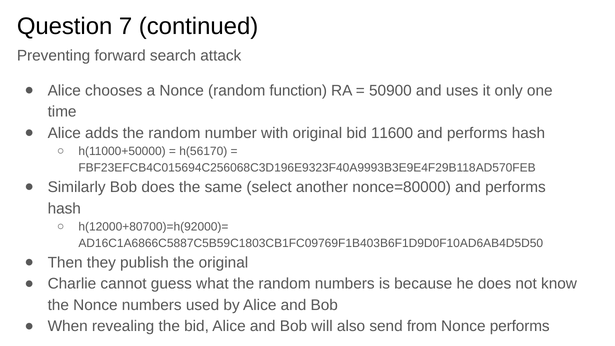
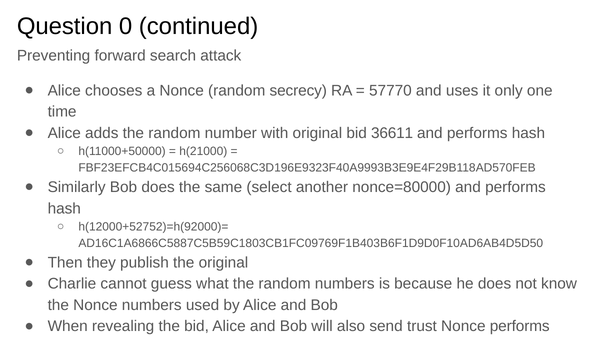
7: 7 -> 0
function: function -> secrecy
50900: 50900 -> 57770
11600: 11600 -> 36611
h(56170: h(56170 -> h(21000
h(12000+80700)=h(92000)=: h(12000+80700)=h(92000)= -> h(12000+52752)=h(92000)=
from: from -> trust
